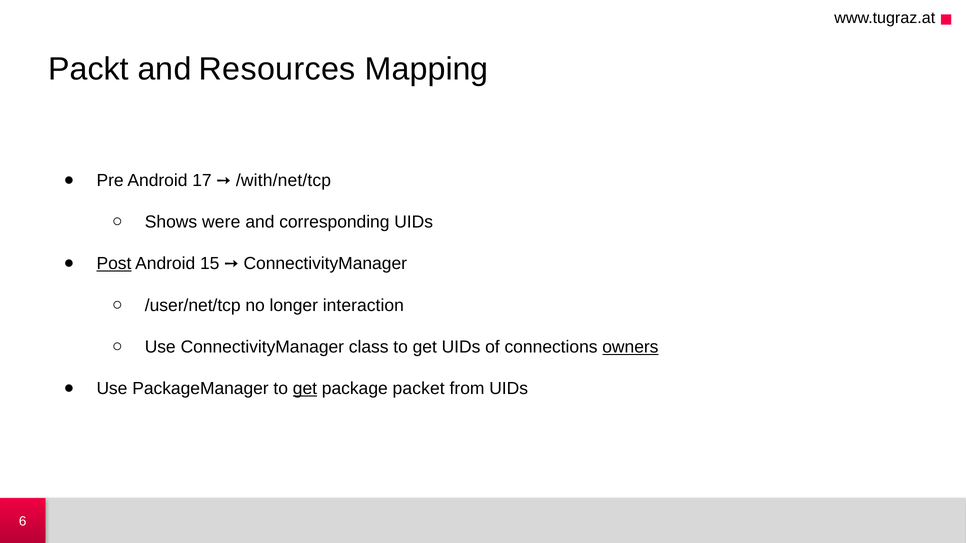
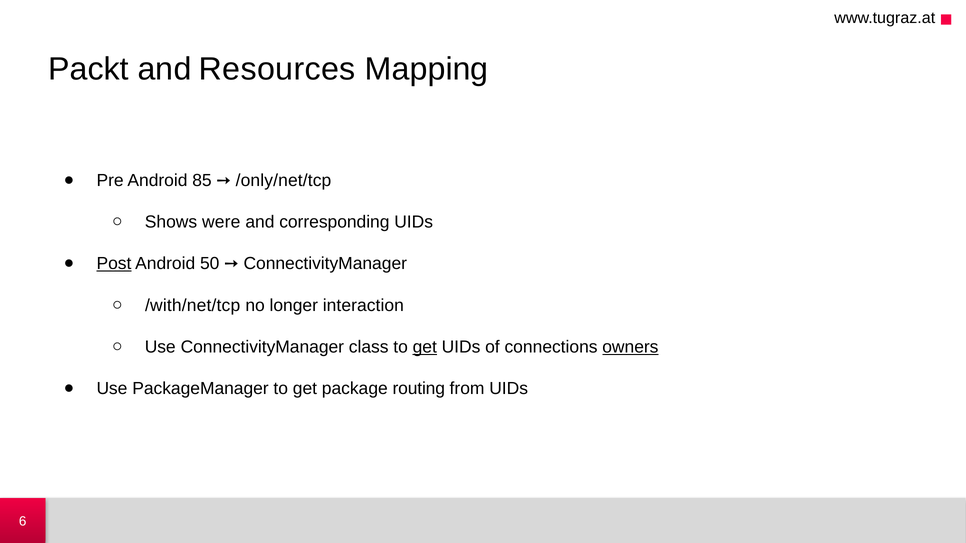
17: 17 -> 85
/with/net/tcp: /with/net/tcp -> /only/net/tcp
15: 15 -> 50
/user/net/tcp: /user/net/tcp -> /with/net/tcp
get at (425, 347) underline: none -> present
get at (305, 389) underline: present -> none
packet: packet -> routing
